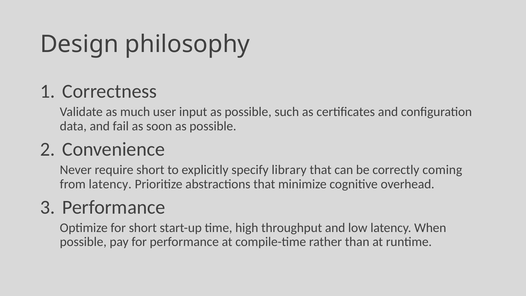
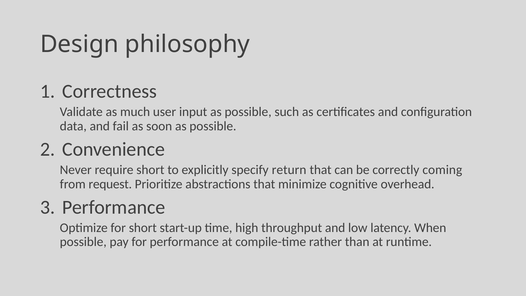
library: library -> return
from latency: latency -> request
